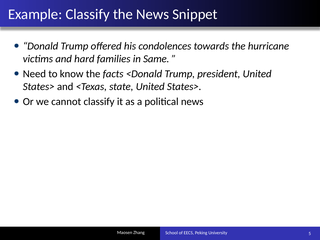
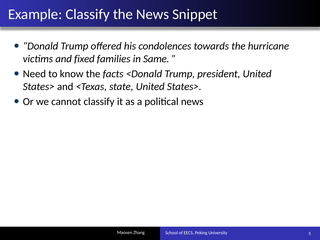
hard: hard -> fixed
